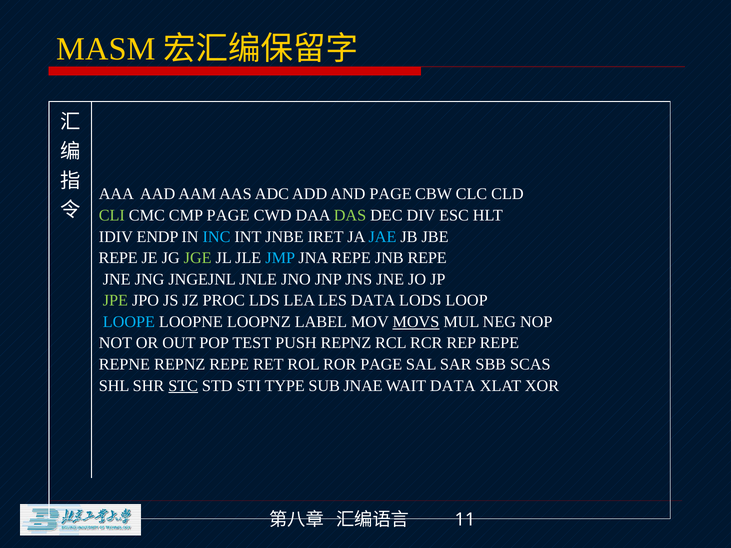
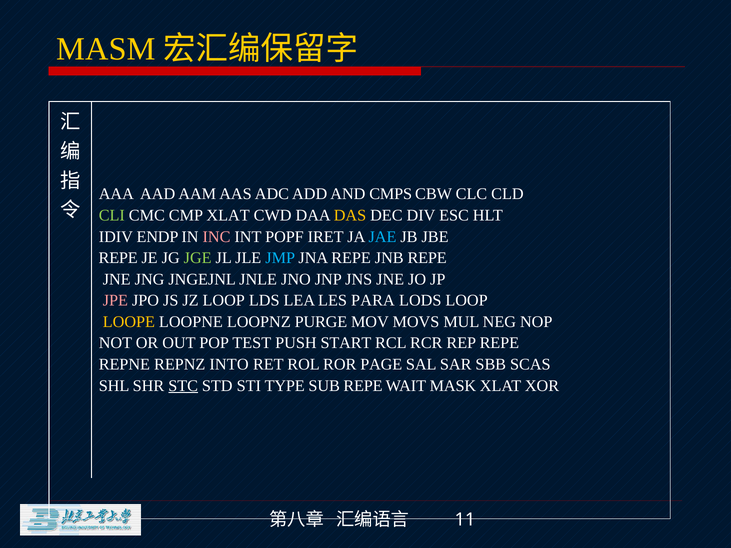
AND PAGE: PAGE -> CMPS
CMP PAGE: PAGE -> XLAT
DAS colour: light green -> yellow
INC colour: light blue -> pink
JNBE: JNBE -> POPF
JPE colour: light green -> pink
JZ PROC: PROC -> LOOP
LES DATA: DATA -> PARA
LOOPE colour: light blue -> yellow
LABEL: LABEL -> PURGE
MOVS underline: present -> none
PUSH REPNZ: REPNZ -> START
REPNZ REPE: REPE -> INTO
SUB JNAE: JNAE -> REPE
WAIT DATA: DATA -> MASK
